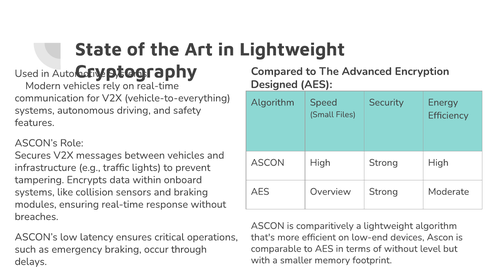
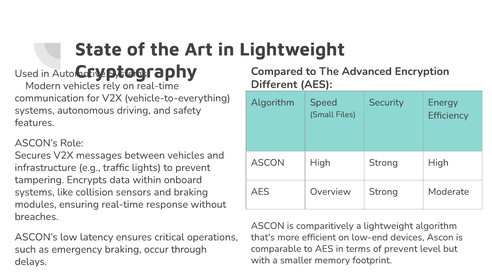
Designed: Designed -> Different
of without: without -> prevent
